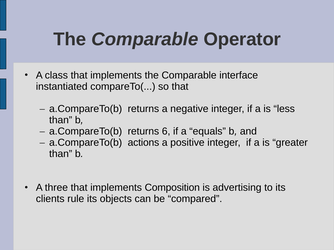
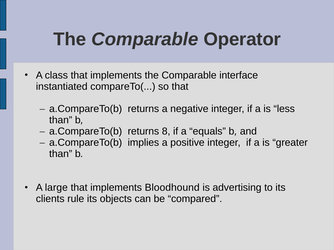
6: 6 -> 8
actions: actions -> implies
three: three -> large
Composition: Composition -> Bloodhound
